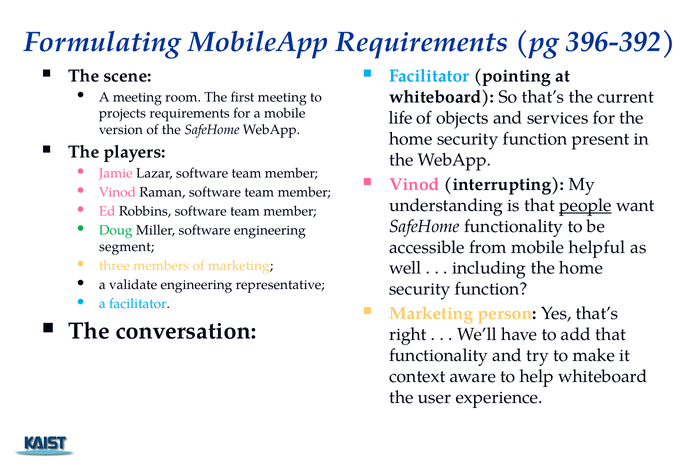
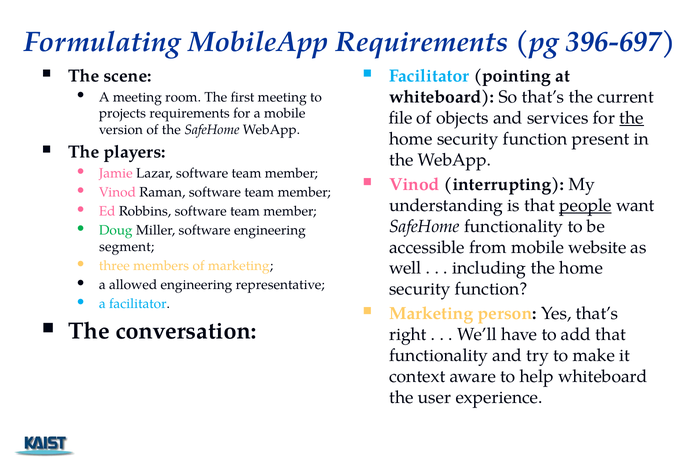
396-392: 396-392 -> 396-697
life: life -> file
the at (632, 118) underline: none -> present
helpful: helpful -> website
validate: validate -> allowed
